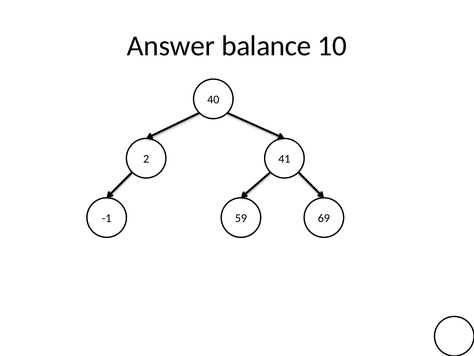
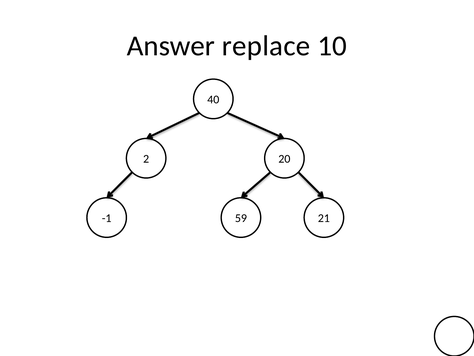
balance: balance -> replace
41: 41 -> 20
69: 69 -> 21
